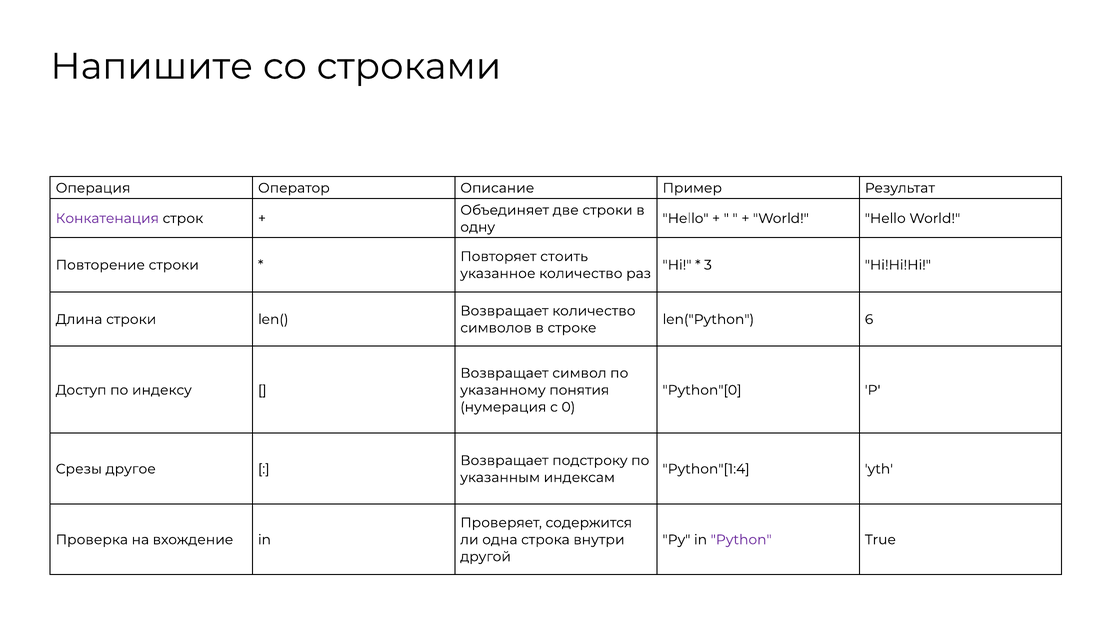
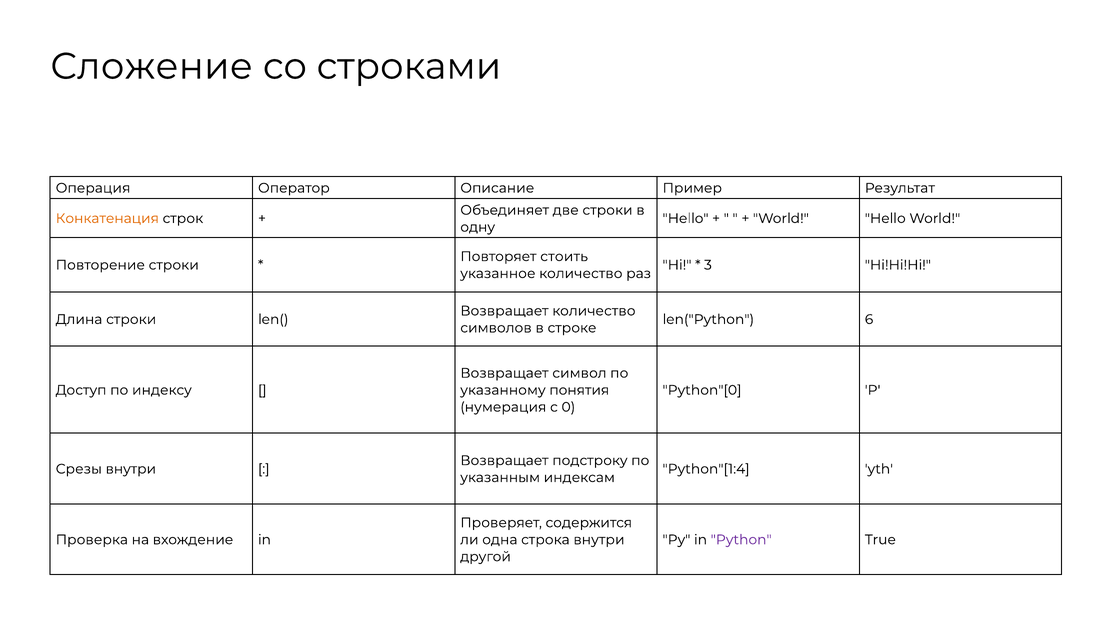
Напишите: Напишите -> Сложение
Конкатенация colour: purple -> orange
Срезы другое: другое -> внутри
